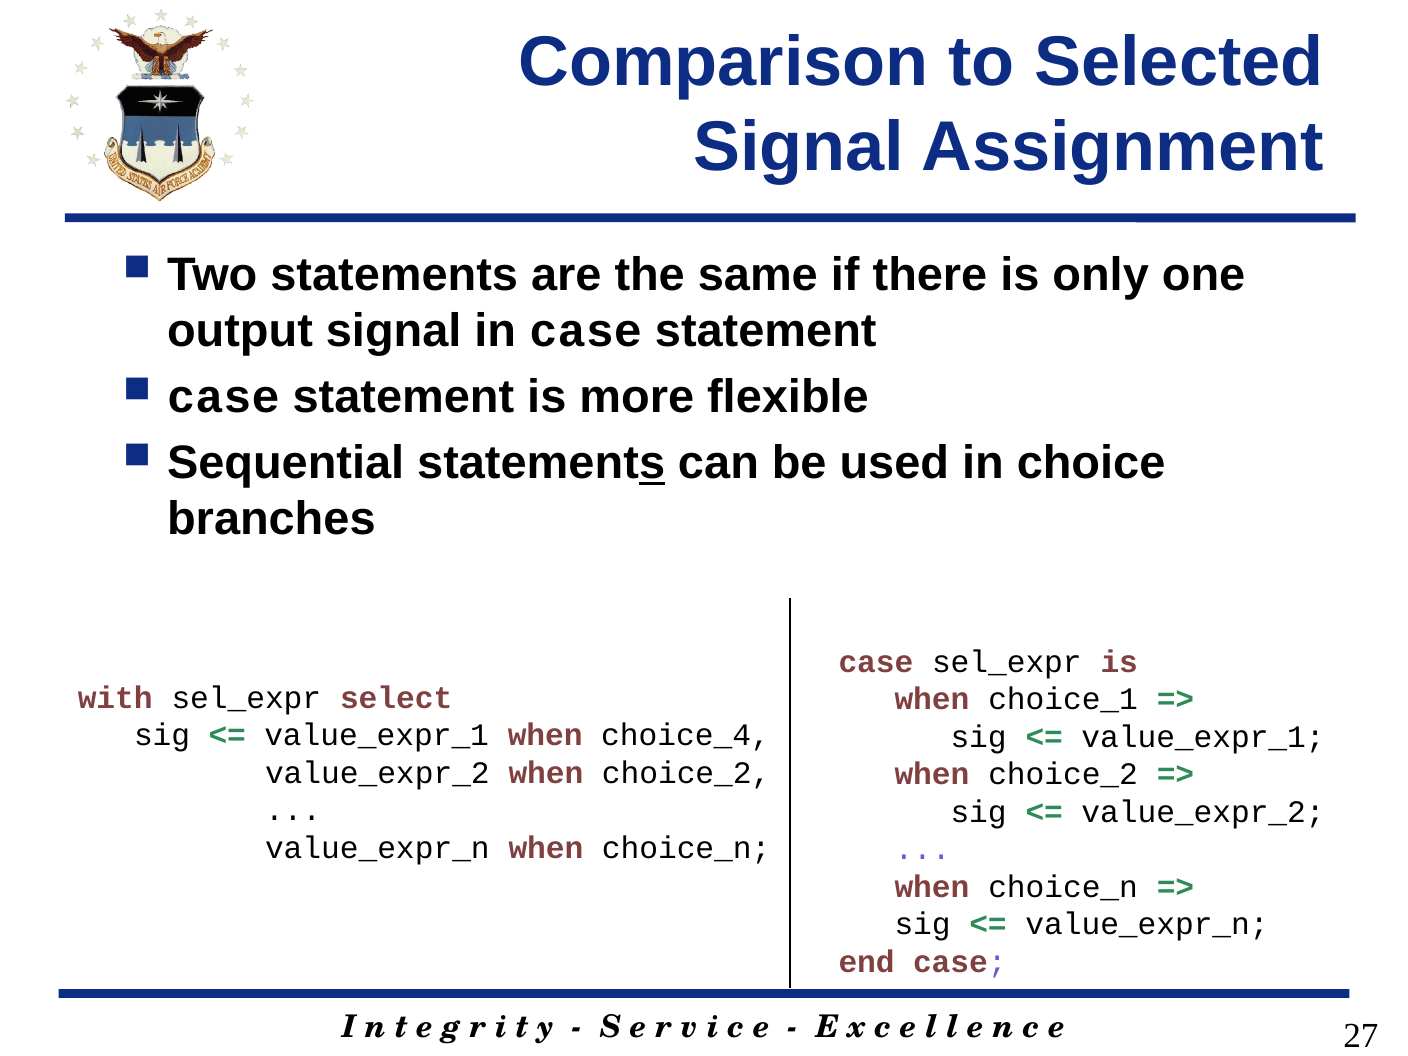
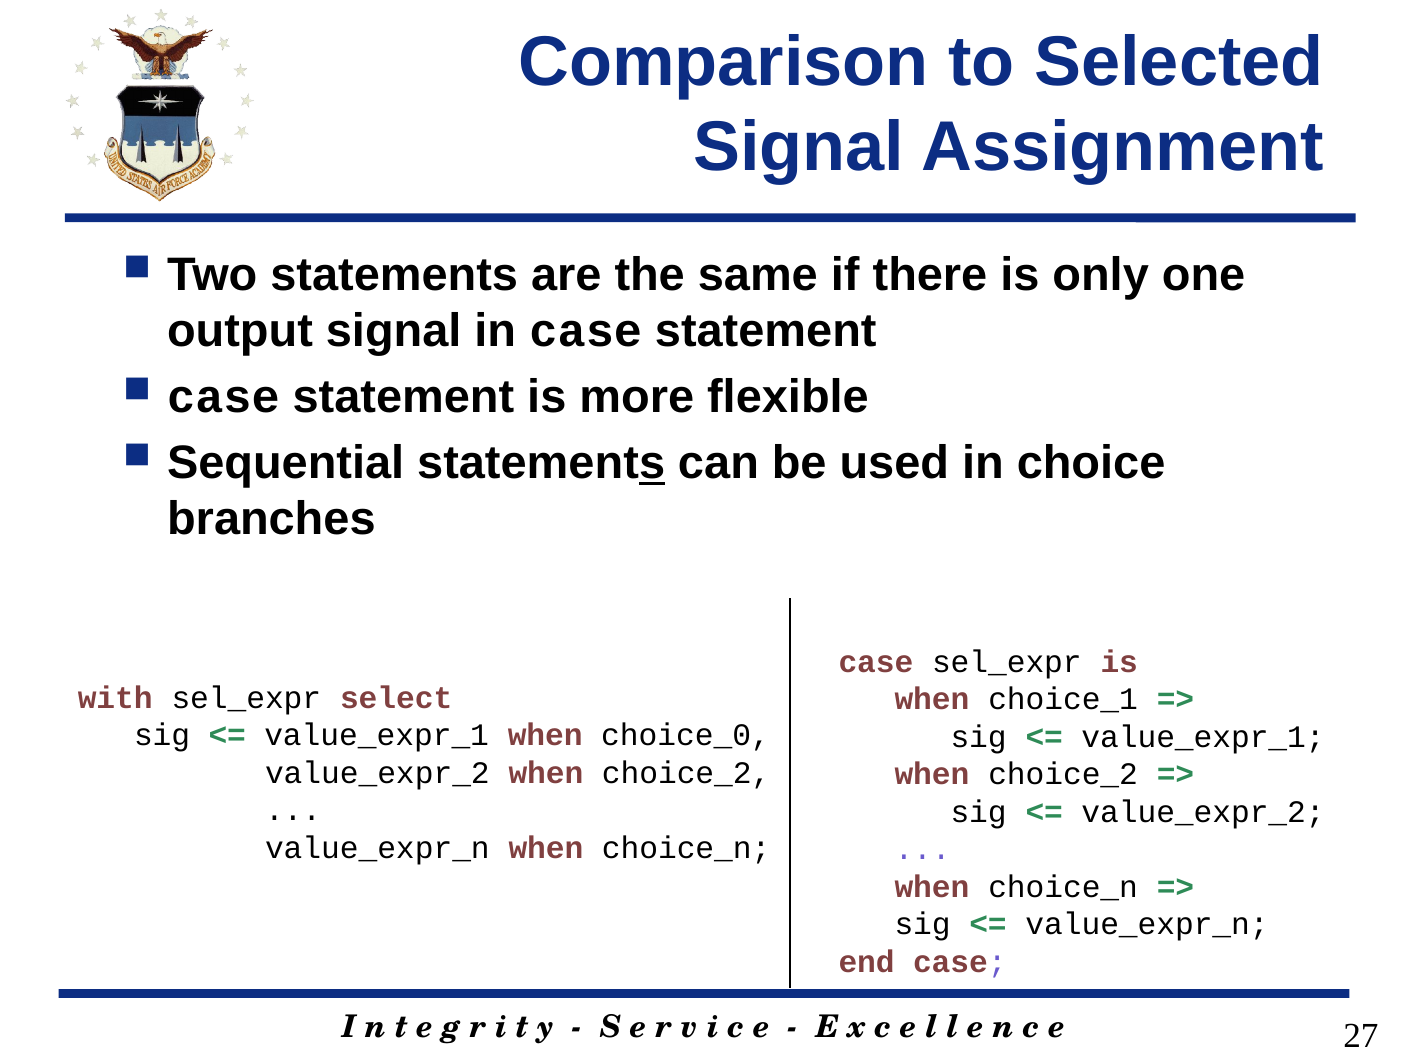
choice_4: choice_4 -> choice_0
